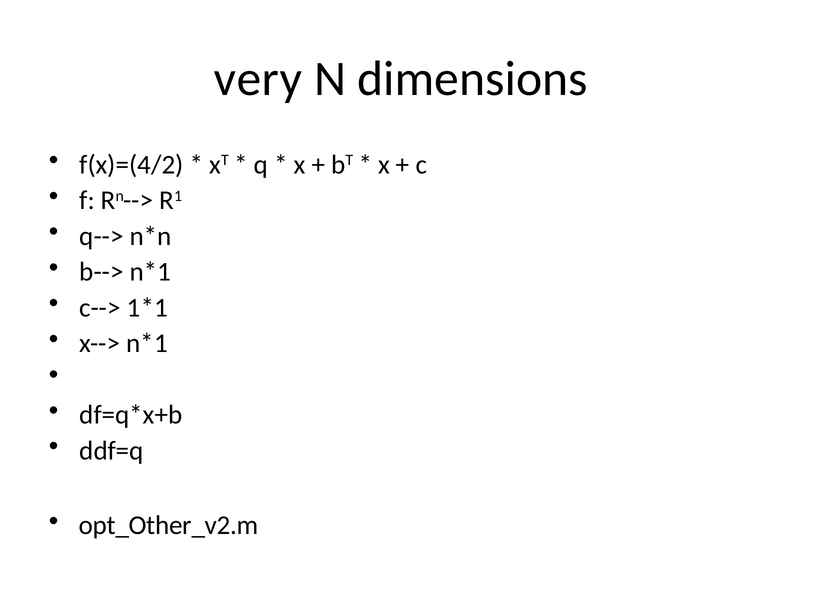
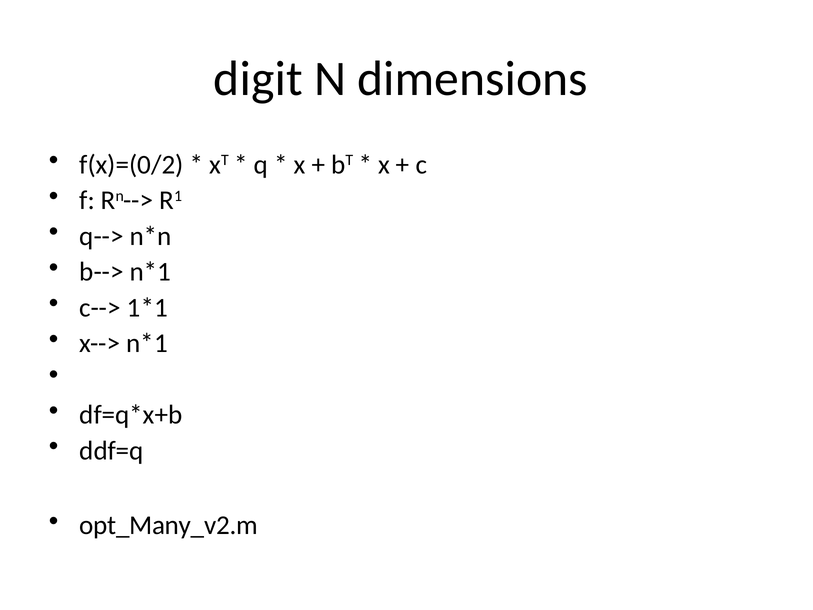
very: very -> digit
f(x)=(4/2: f(x)=(4/2 -> f(x)=(0/2
opt_Other_v2.m: opt_Other_v2.m -> opt_Many_v2.m
